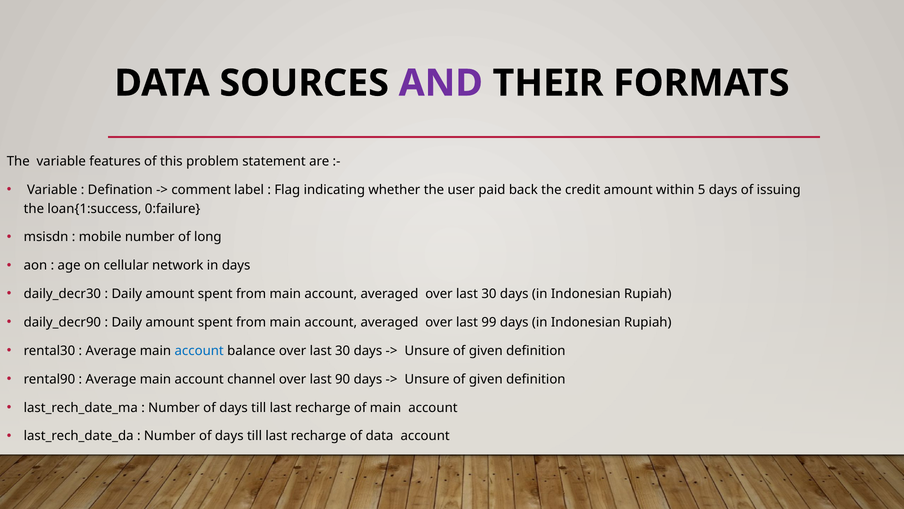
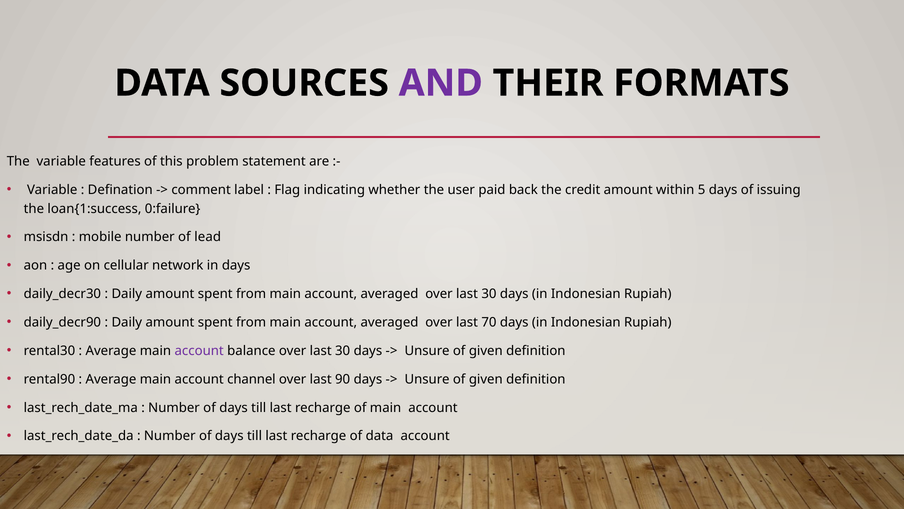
long: long -> lead
99: 99 -> 70
account at (199, 350) colour: blue -> purple
